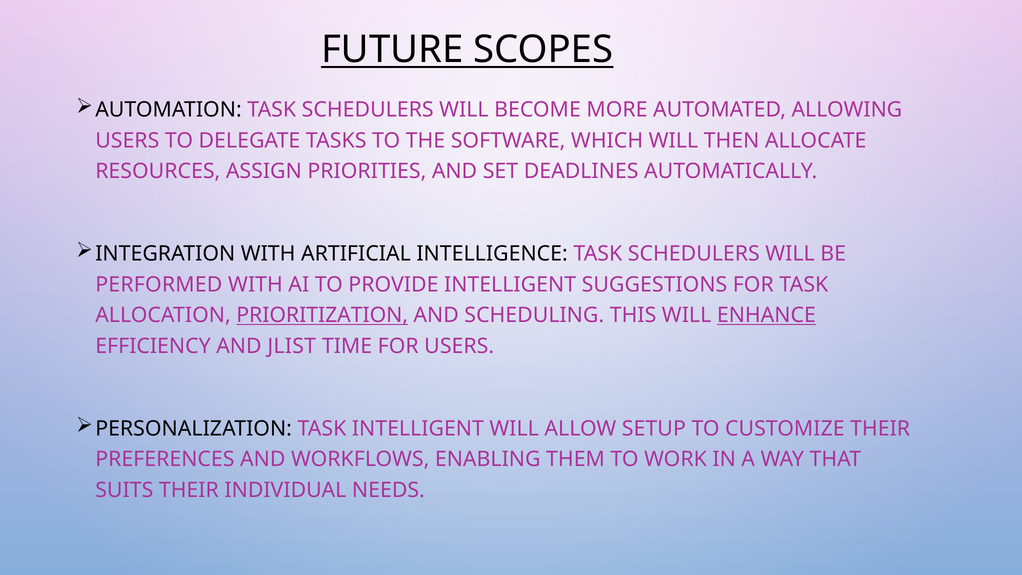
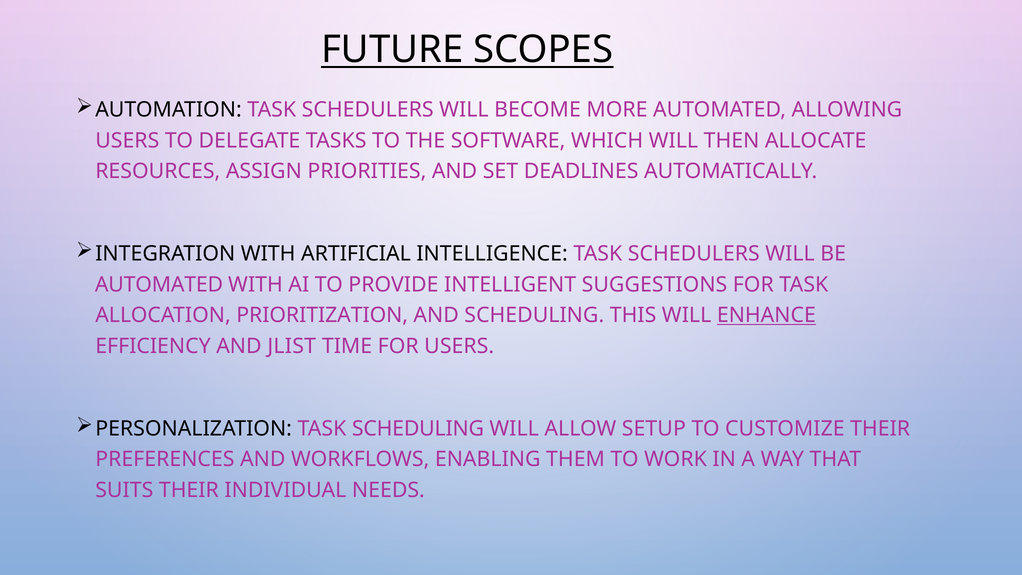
PERFORMED at (159, 285): PERFORMED -> AUTOMATED
PRIORITIZATION underline: present -> none
TASK INTELLIGENT: INTELLIGENT -> SCHEDULING
